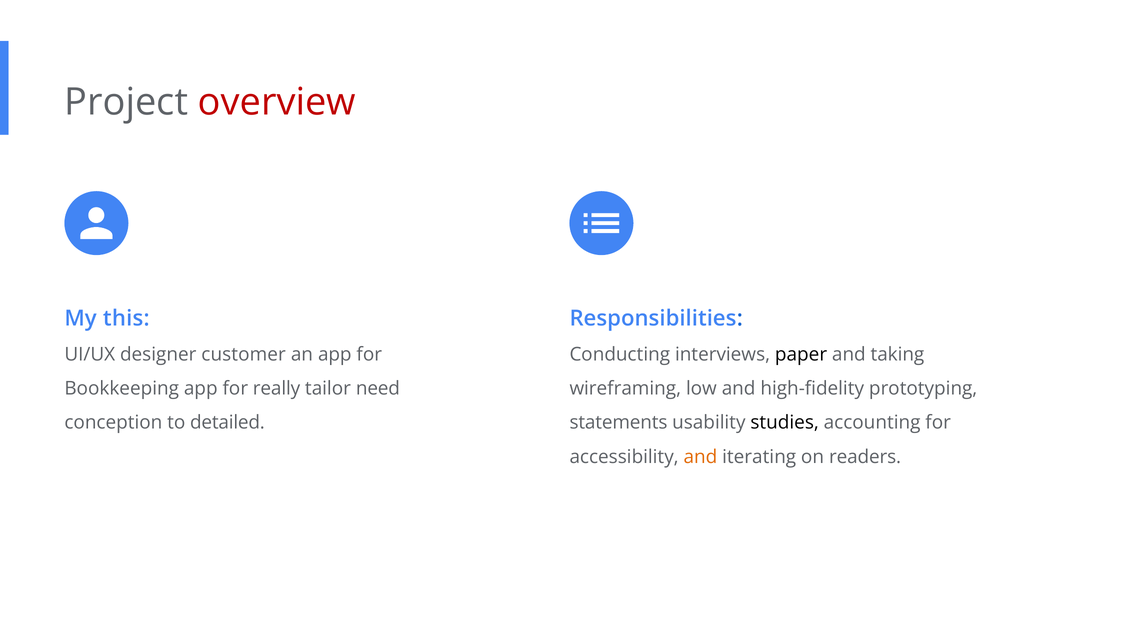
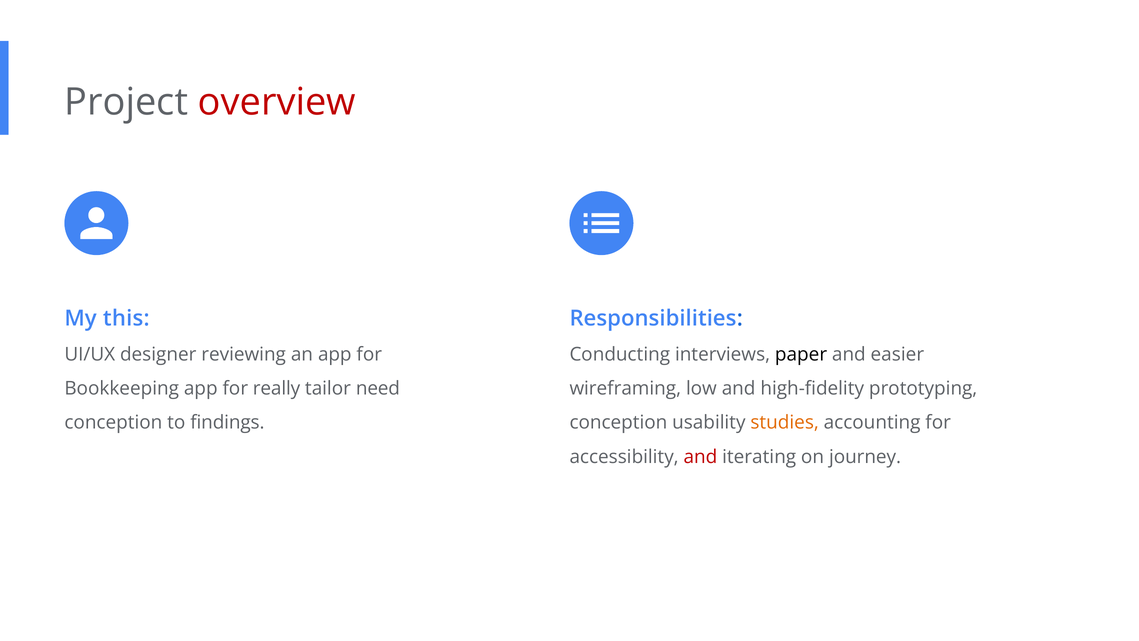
customer: customer -> reviewing
taking: taking -> easier
detailed: detailed -> findings
statements at (618, 422): statements -> conception
studies colour: black -> orange
and at (700, 457) colour: orange -> red
readers: readers -> journey
